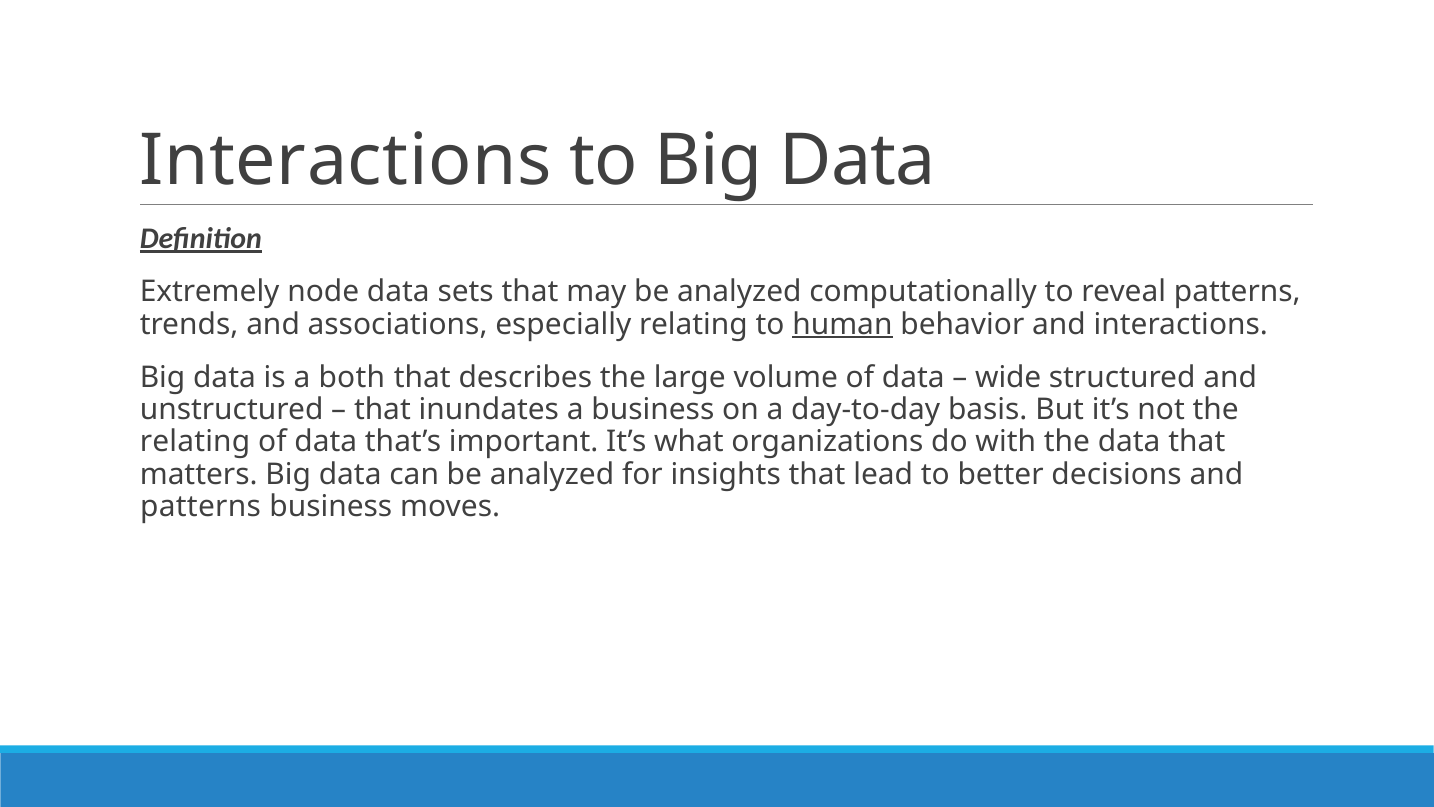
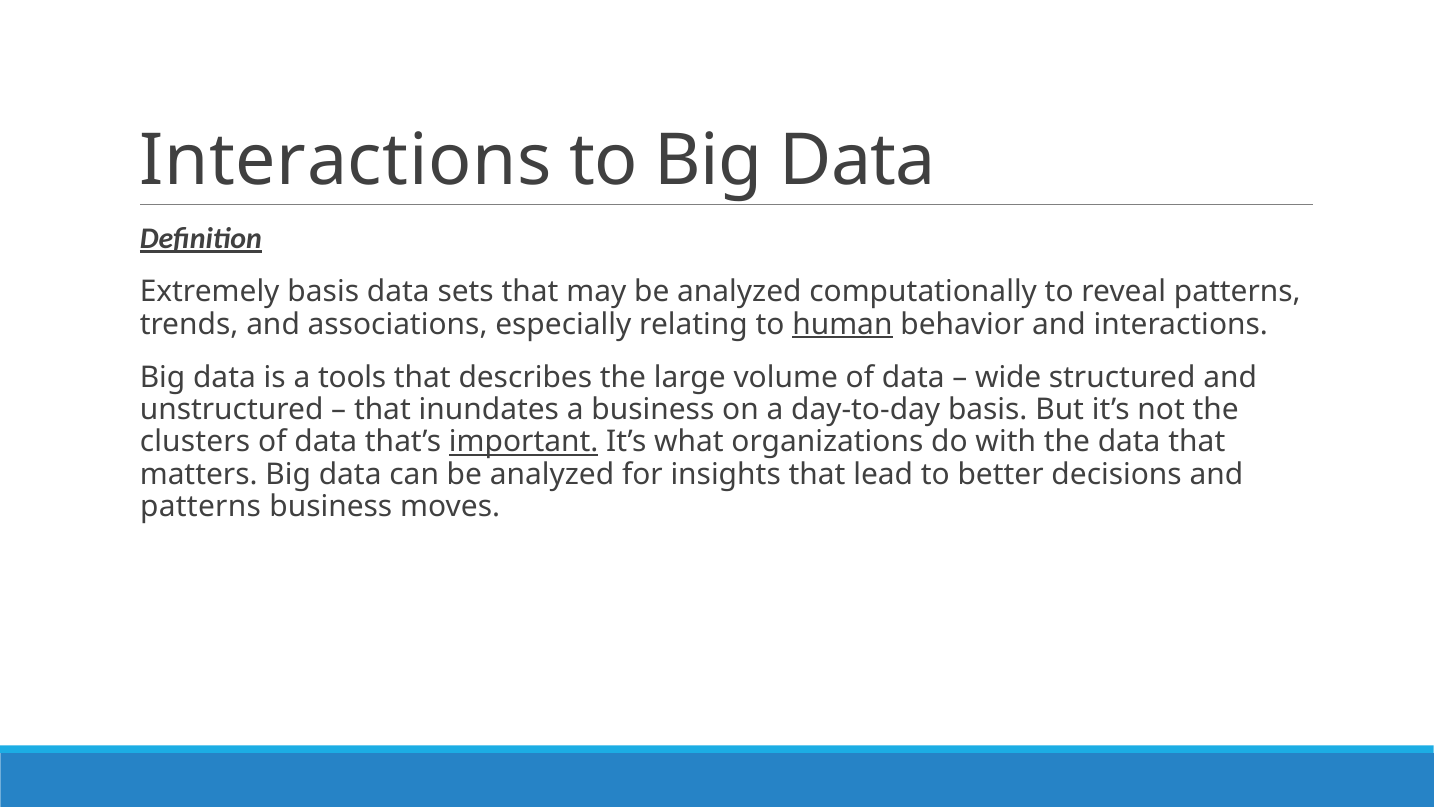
Extremely node: node -> basis
both: both -> tools
relating at (195, 442): relating -> clusters
important underline: none -> present
